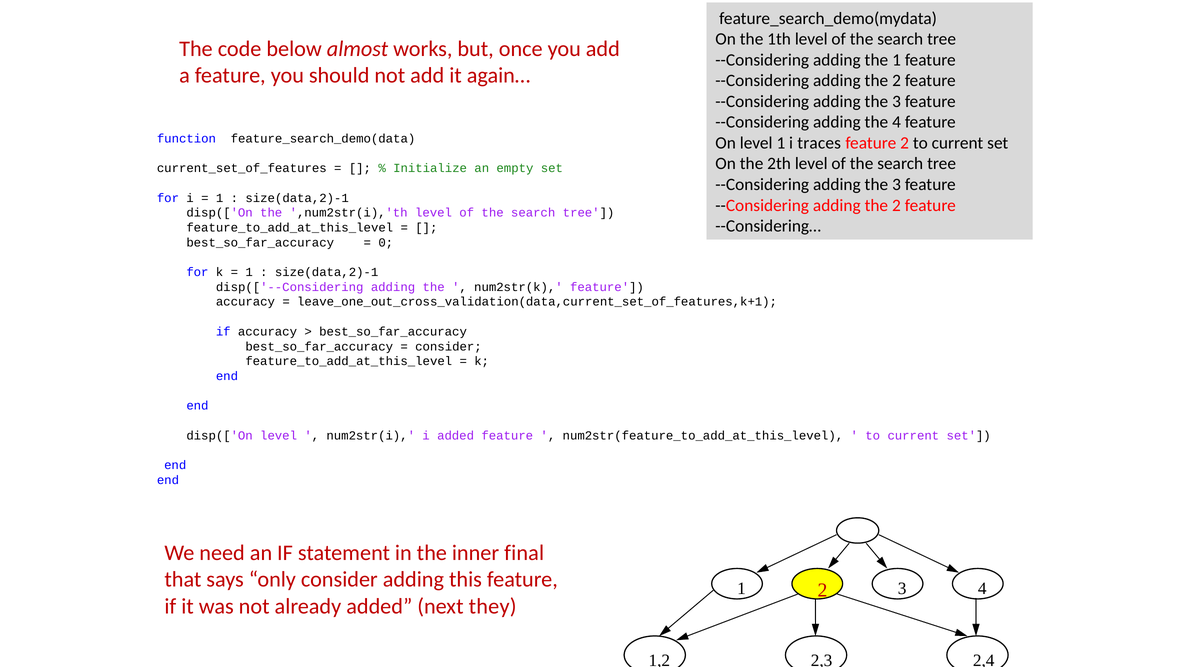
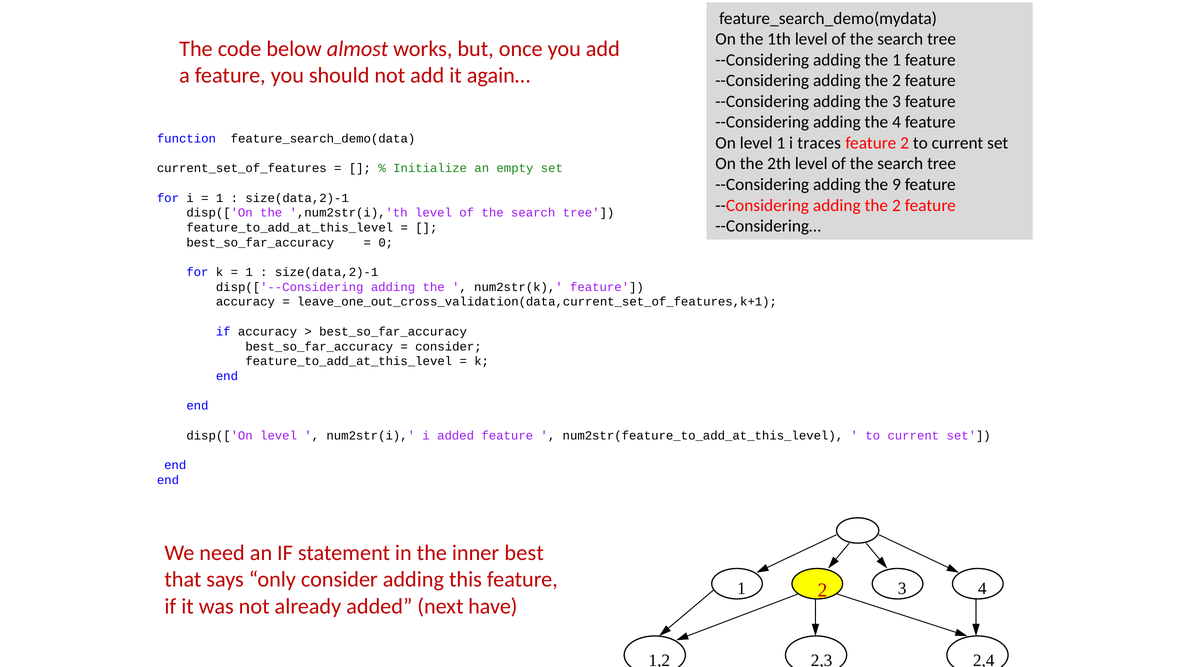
3 at (897, 185): 3 -> 9
final: final -> best
they: they -> have
